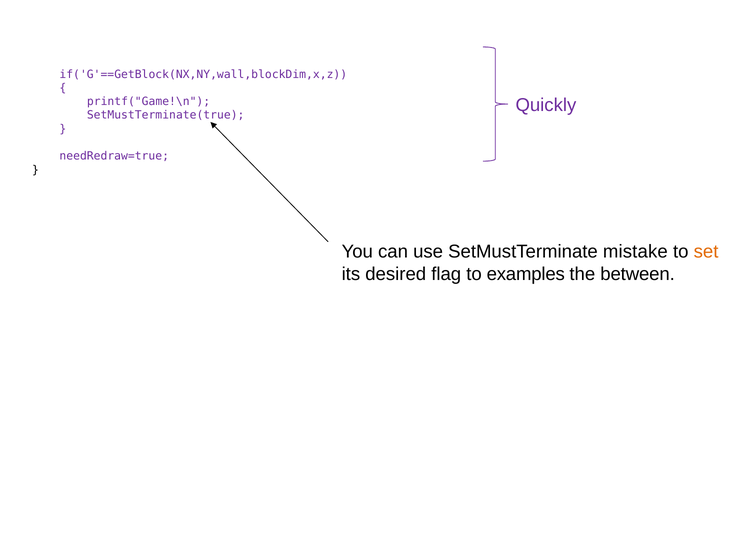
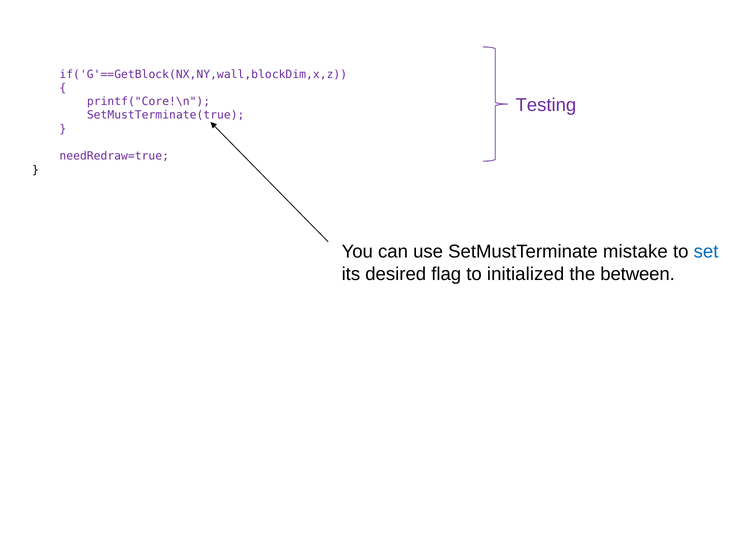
printf("Game!\n: printf("Game!\n -> printf("Core!\n
Quickly: Quickly -> Testing
set colour: orange -> blue
examples: examples -> initialized
